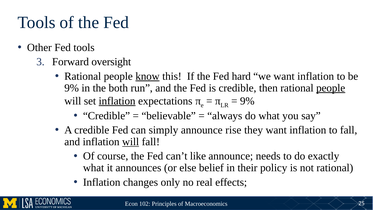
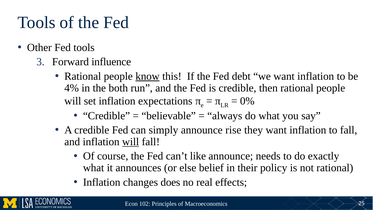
oversight: oversight -> influence
hard: hard -> debt
9% at (72, 88): 9% -> 4%
people at (331, 88) underline: present -> none
inflation at (117, 101) underline: present -> none
9% at (247, 101): 9% -> 0%
only: only -> does
